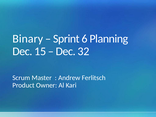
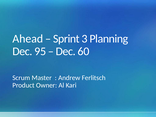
Binary: Binary -> Ahead
6: 6 -> 3
15: 15 -> 95
32: 32 -> 60
